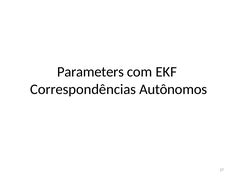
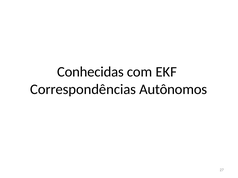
Parameters: Parameters -> Conhecidas
